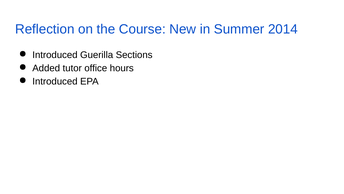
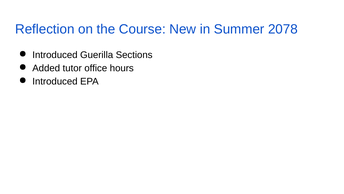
2014: 2014 -> 2078
